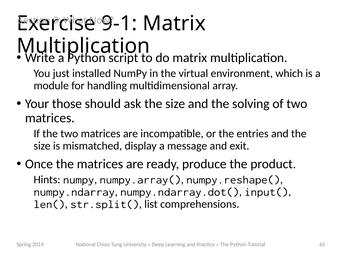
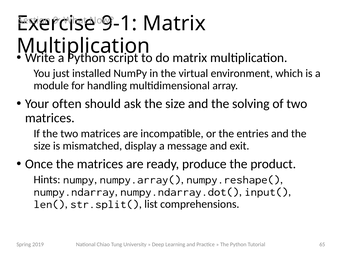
those: those -> often
